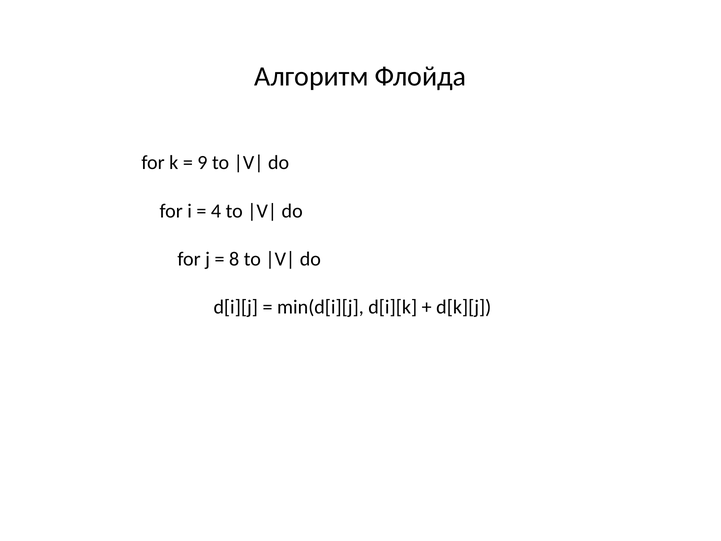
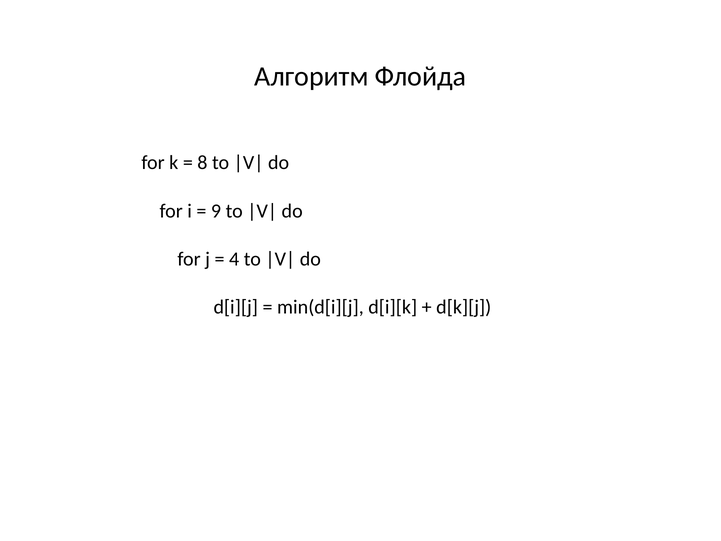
9: 9 -> 8
4: 4 -> 9
8: 8 -> 4
